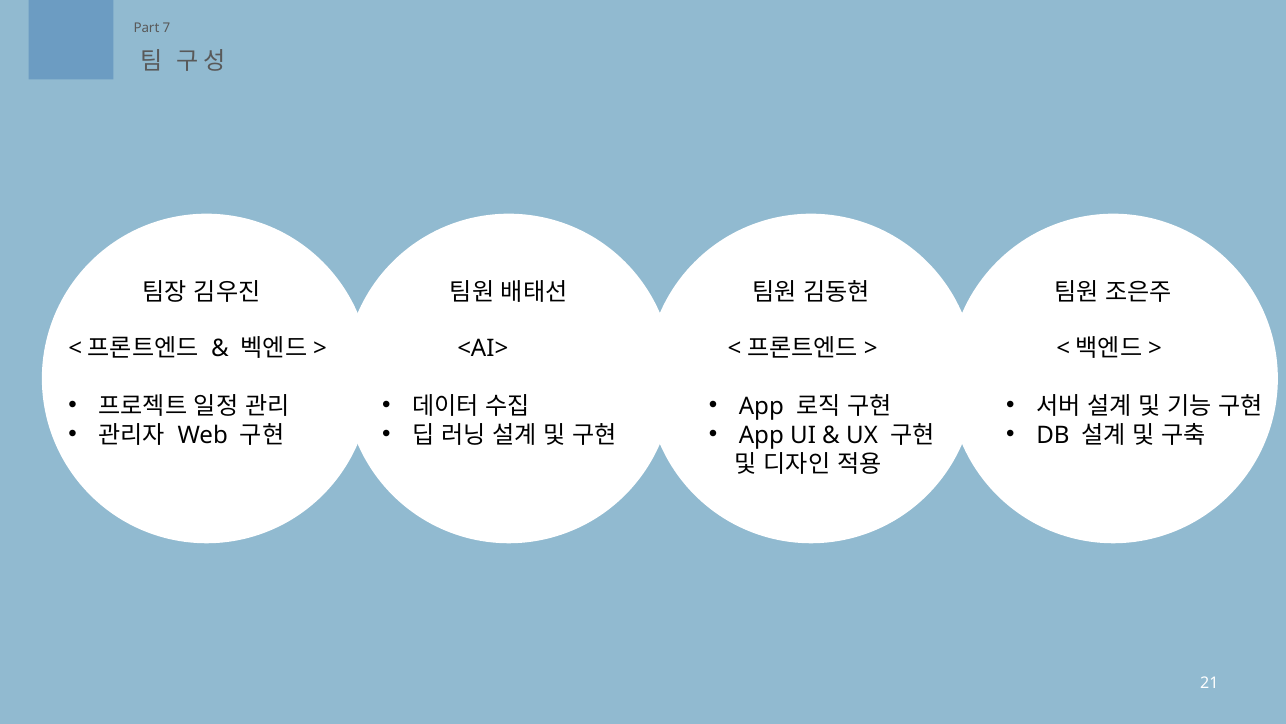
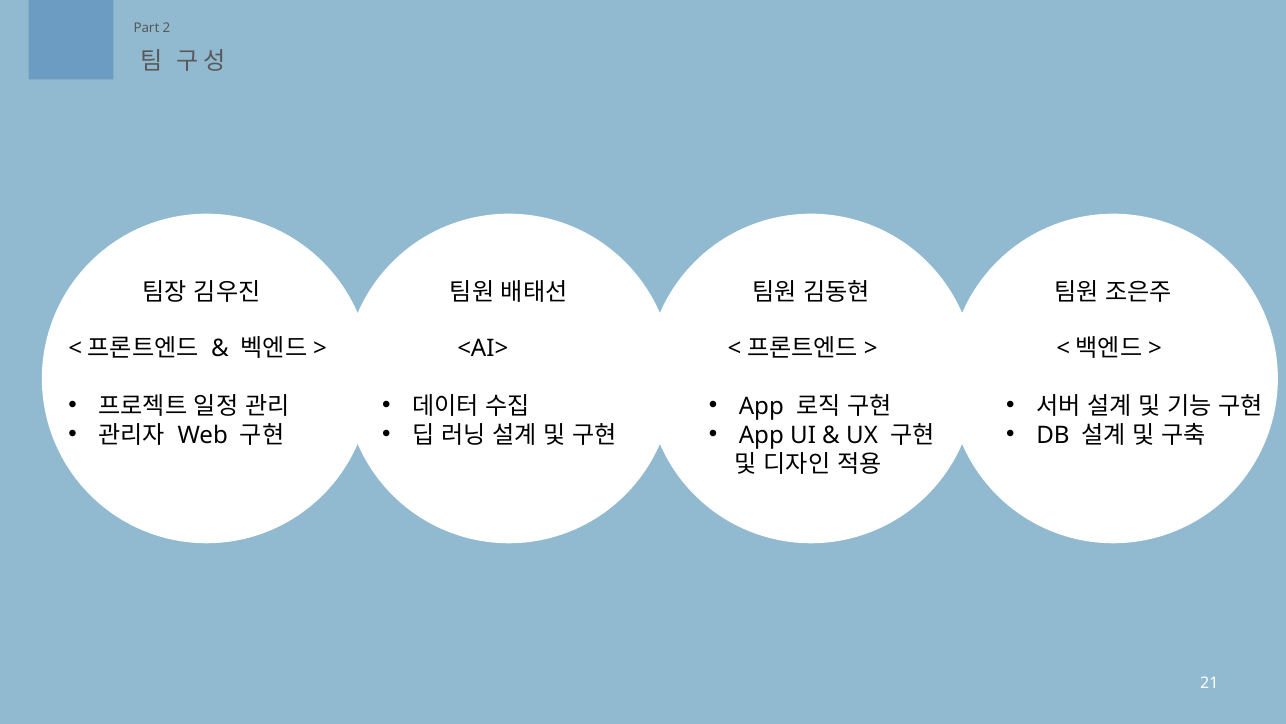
7: 7 -> 2
